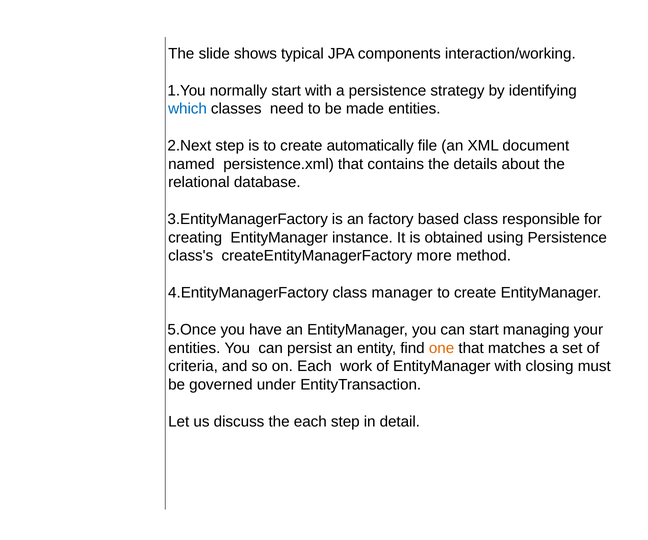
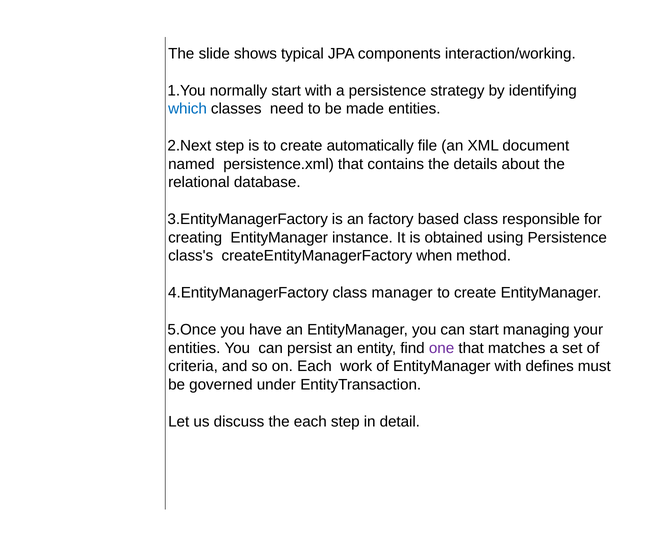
more: more -> when
one colour: orange -> purple
closing: closing -> defines
